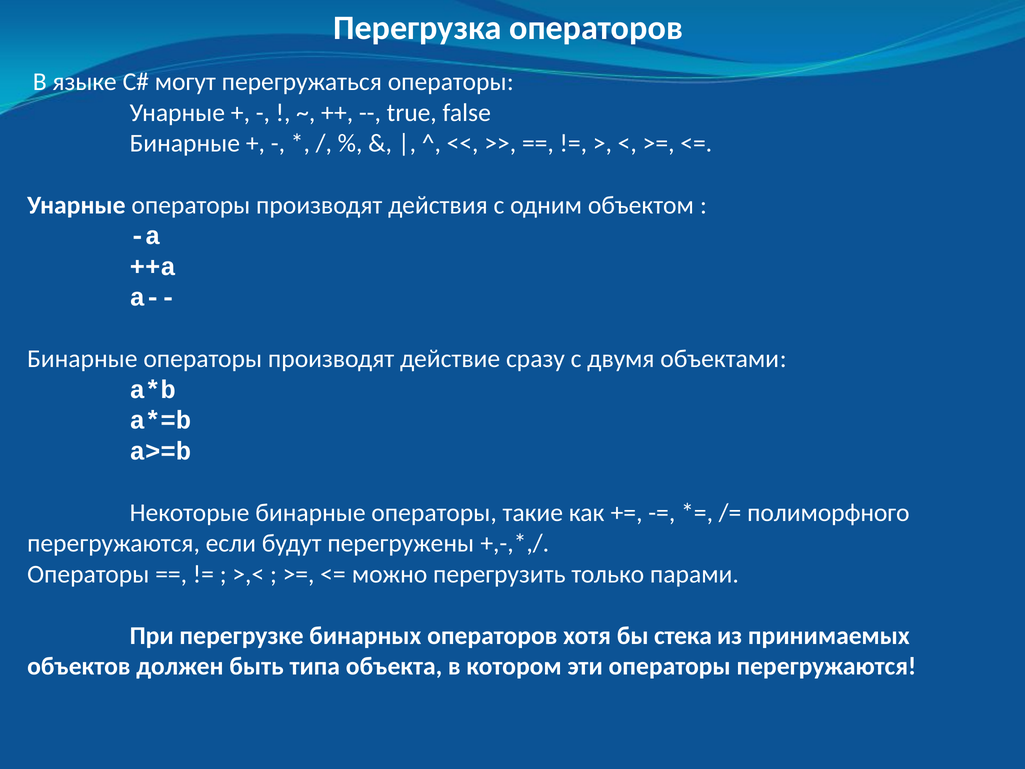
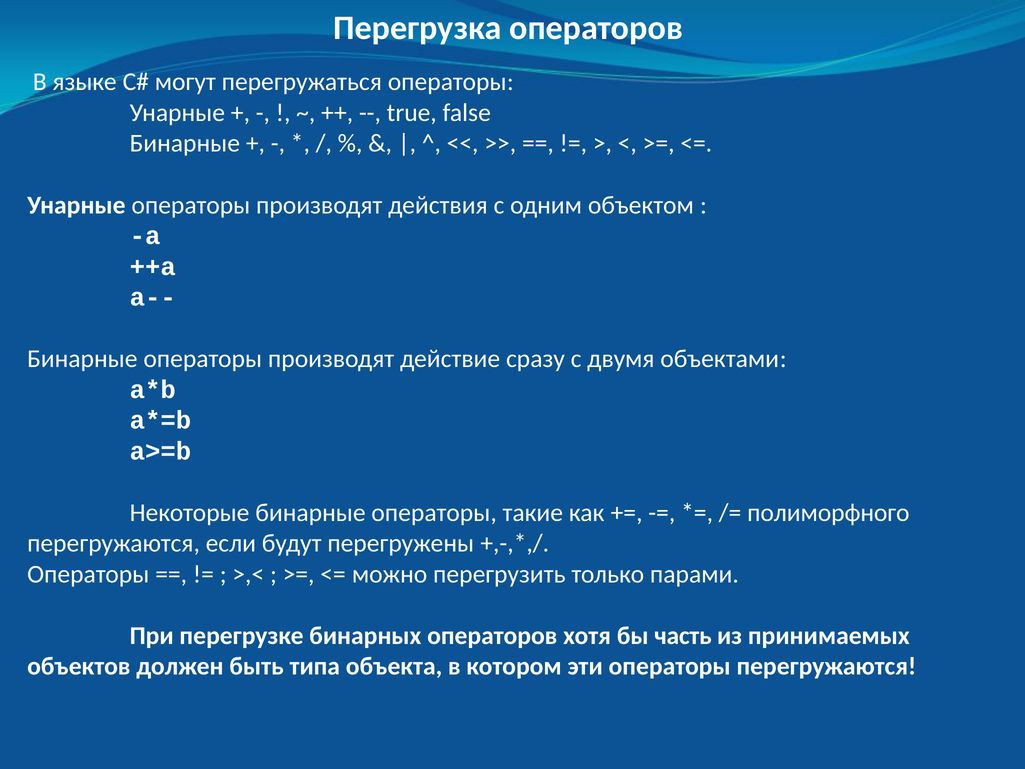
стека: стека -> часть
